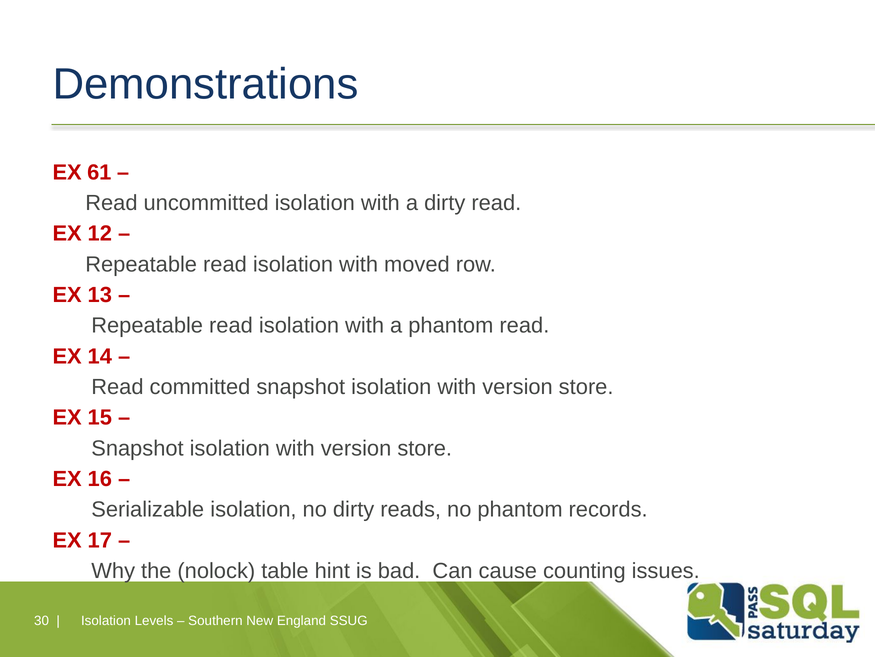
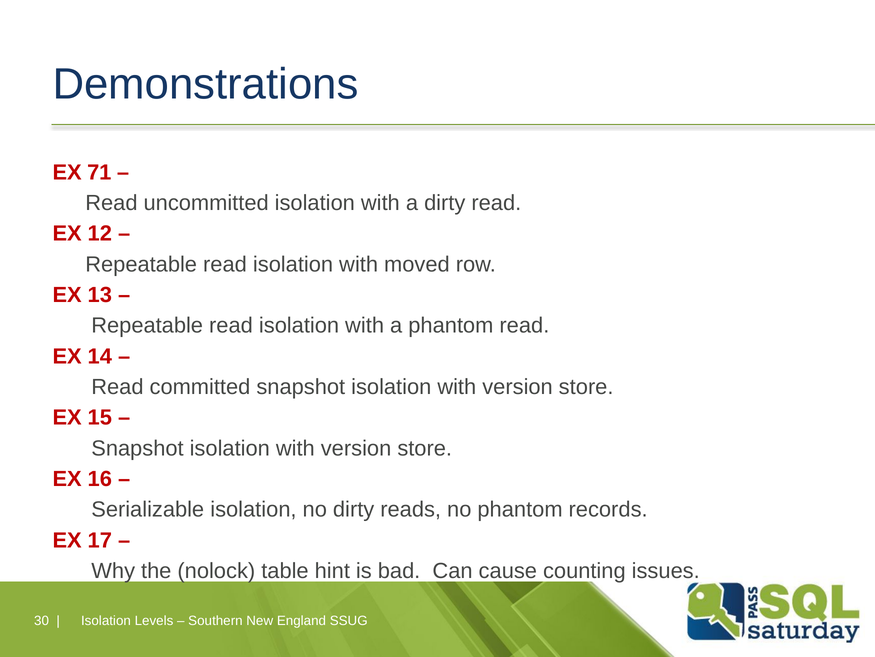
61: 61 -> 71
